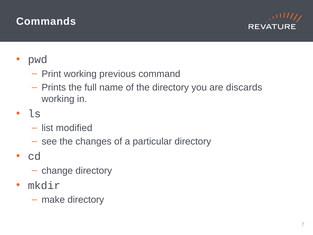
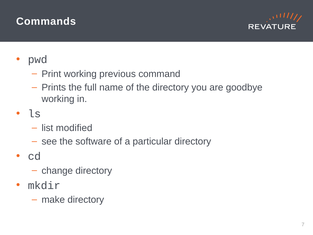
discards: discards -> goodbye
changes: changes -> software
